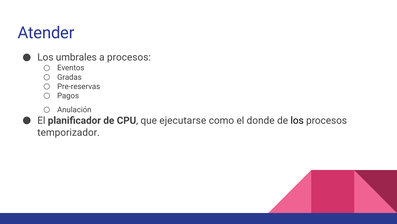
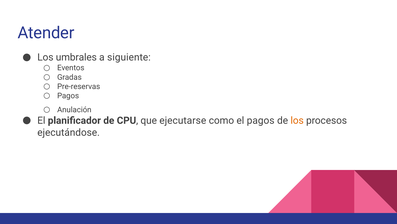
a procesos: procesos -> siguiente
el donde: donde -> pagos
los at (297, 120) colour: black -> orange
temporizador: temporizador -> ejecutándose
